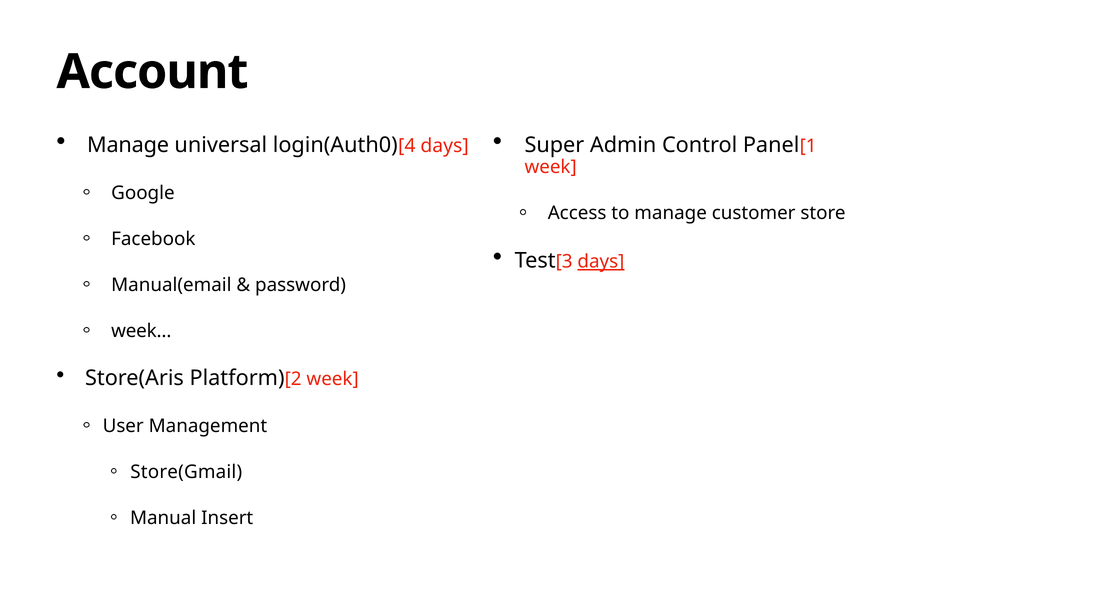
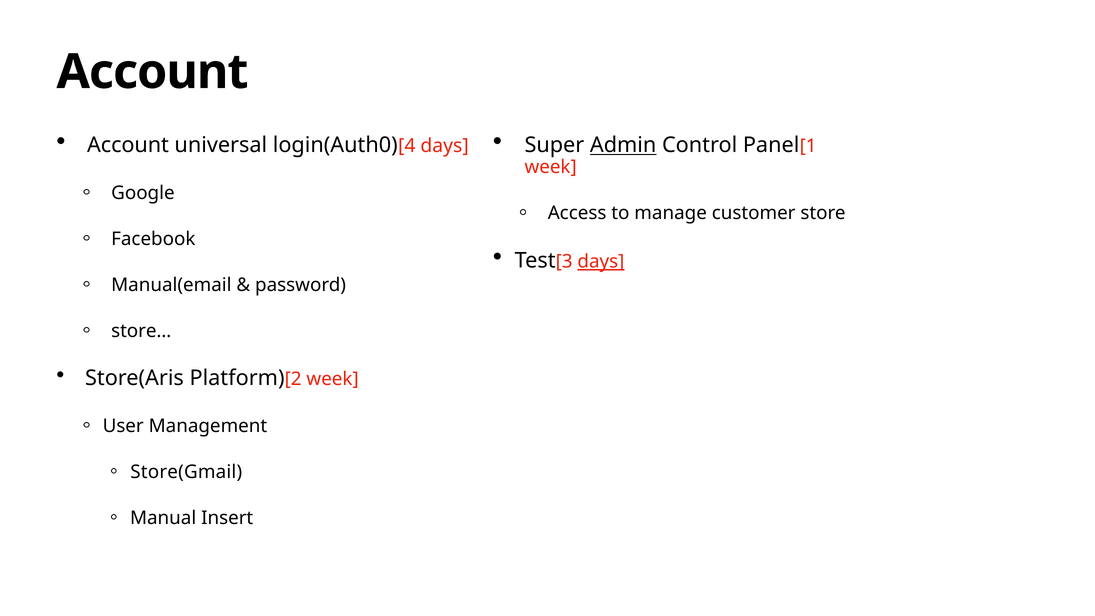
Manage at (128, 145): Manage -> Account
Admin underline: none -> present
week…: week… -> store…
